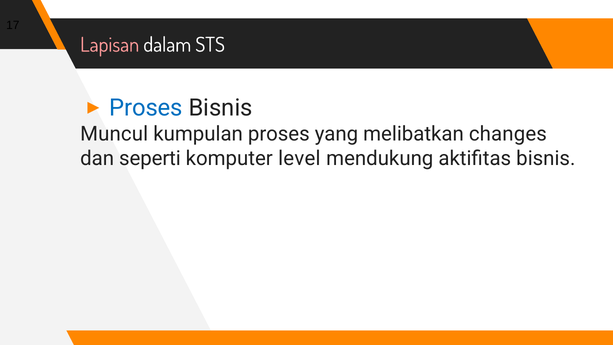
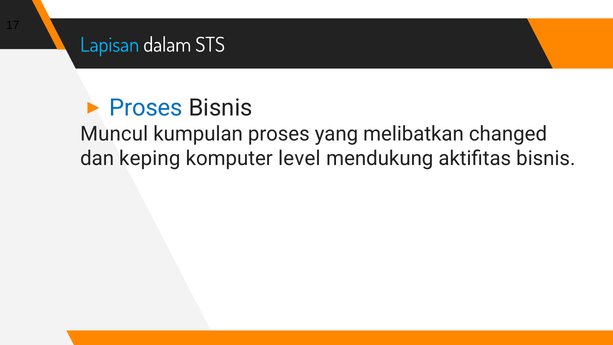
Lapisan colour: pink -> light blue
changes: changes -> changed
seperti: seperti -> keping
